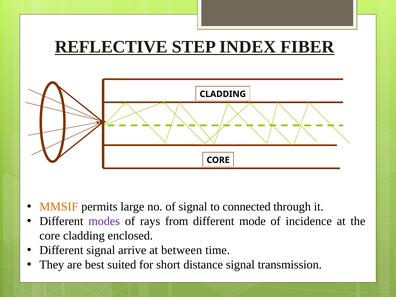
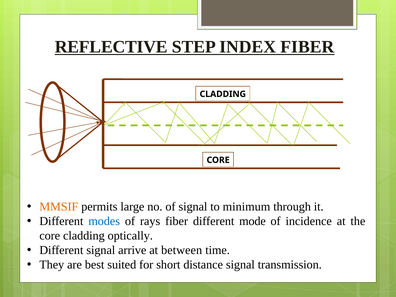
connected: connected -> minimum
modes colour: purple -> blue
rays from: from -> fiber
enclosed: enclosed -> optically
